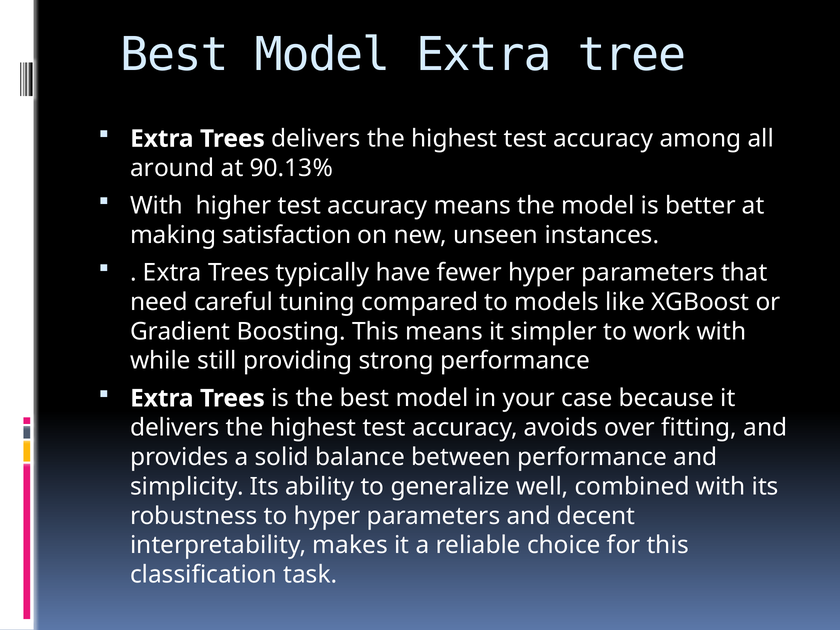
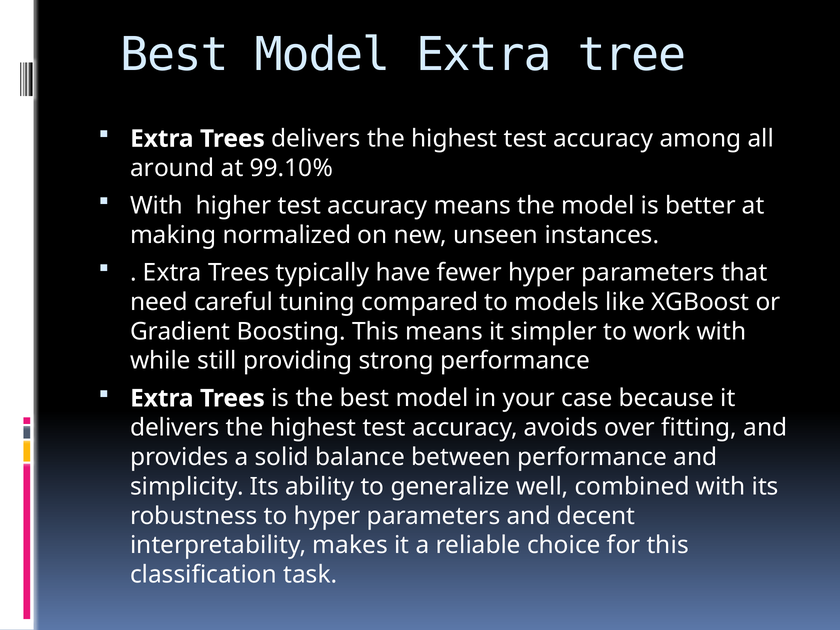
90.13%: 90.13% -> 99.10%
satisfaction: satisfaction -> normalized
